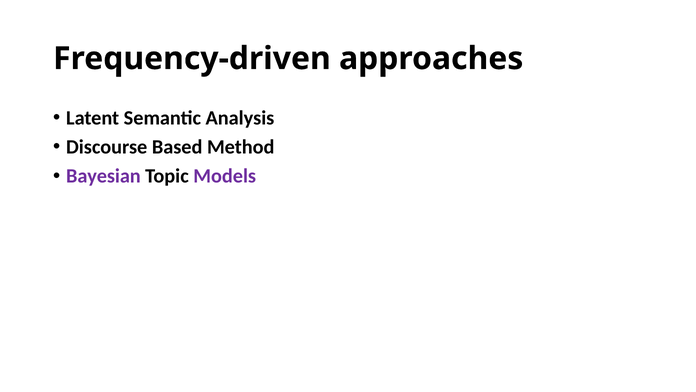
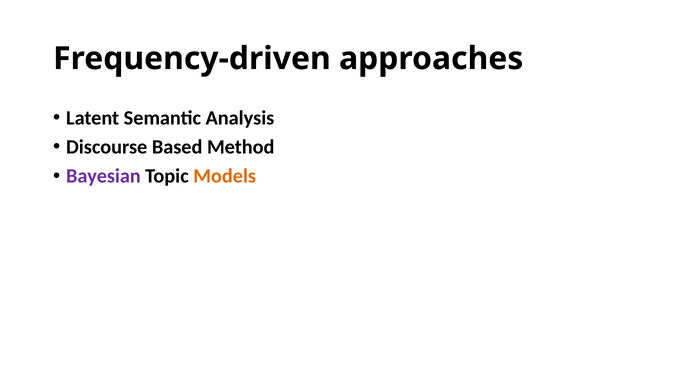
Models colour: purple -> orange
